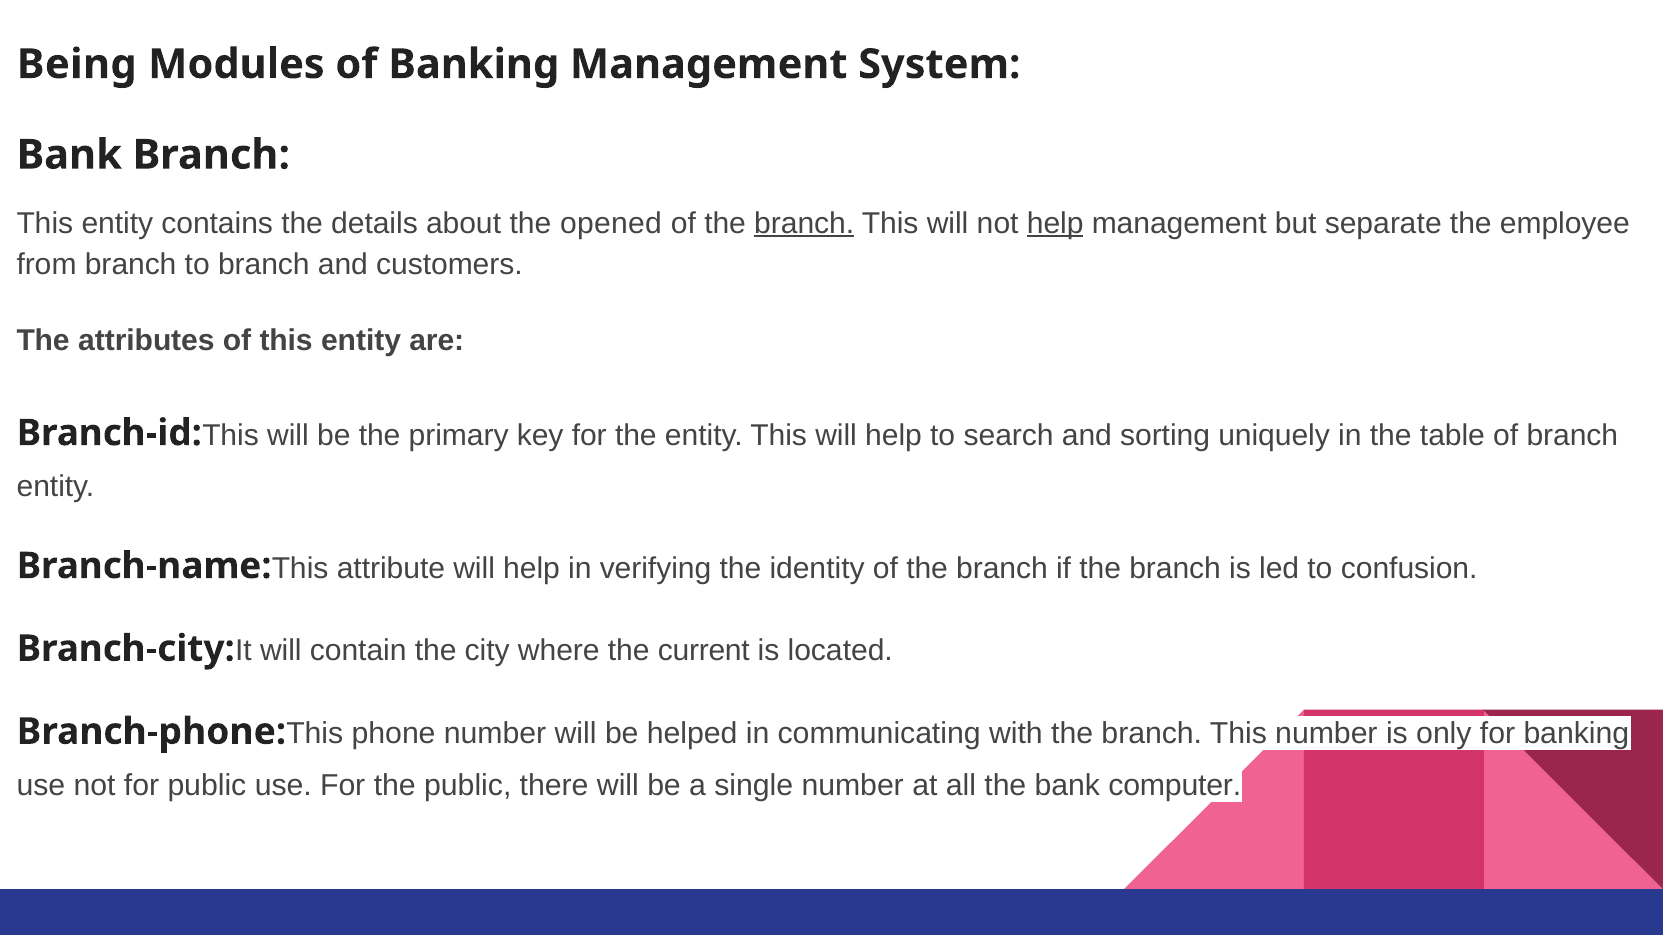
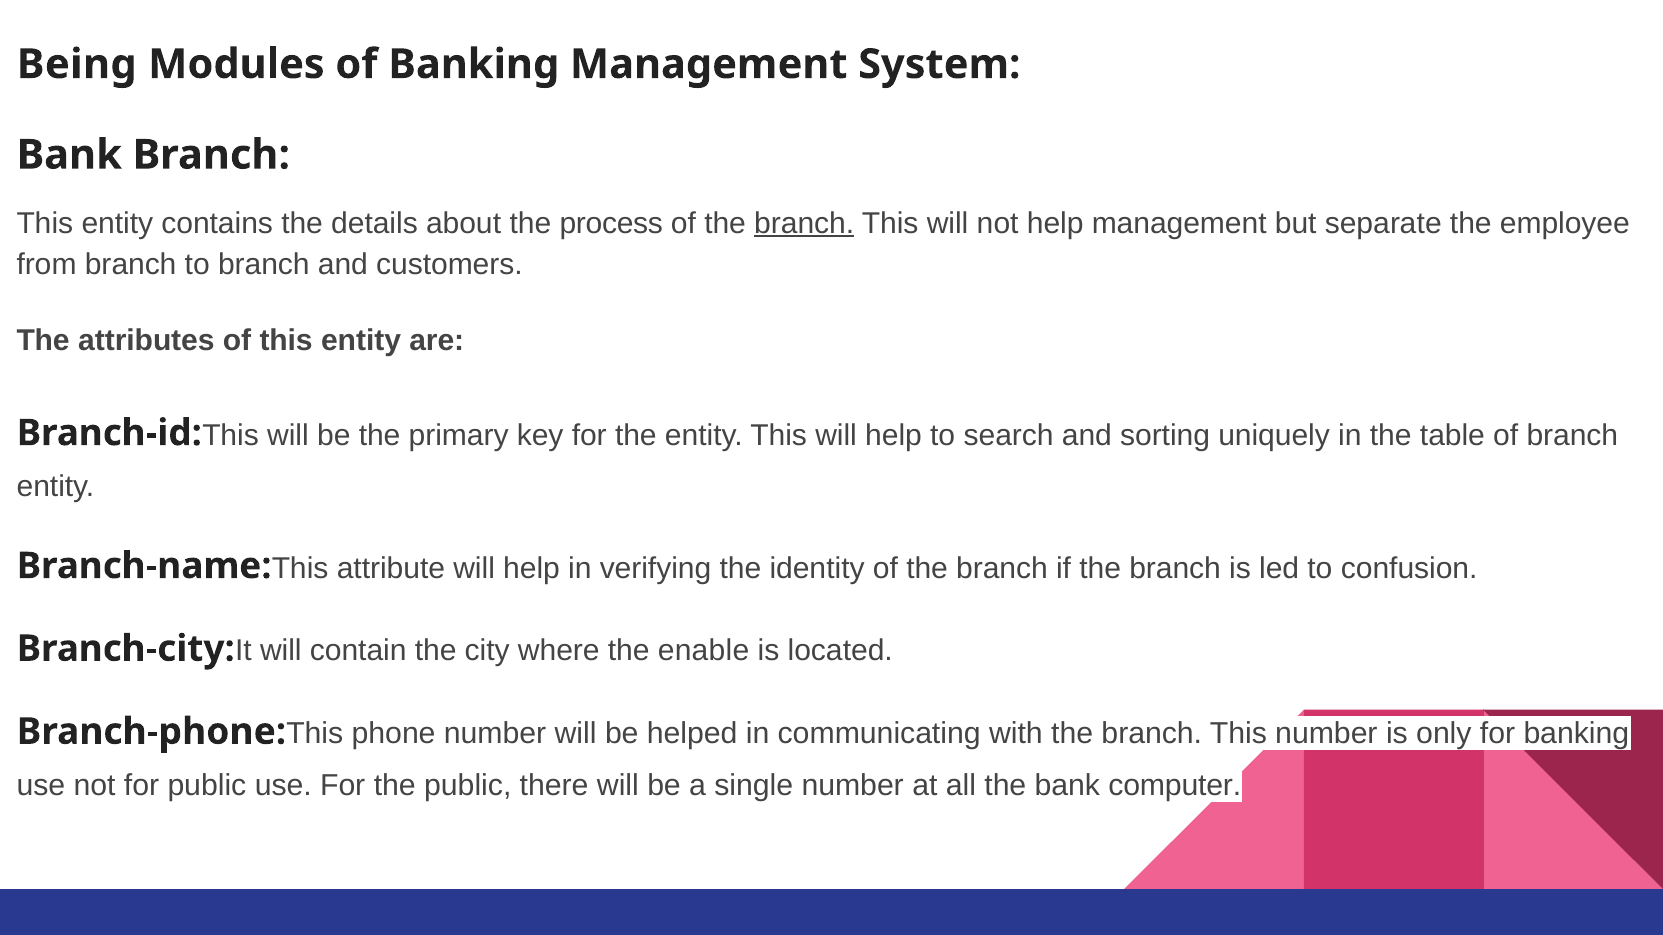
opened: opened -> process
help at (1055, 223) underline: present -> none
current: current -> enable
